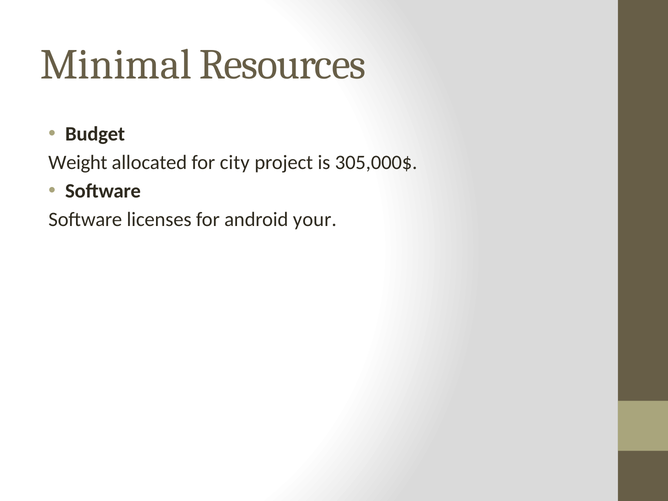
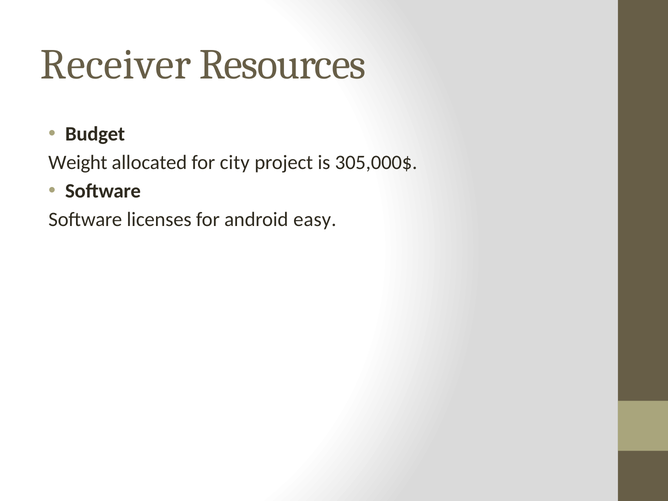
Minimal: Minimal -> Receiver
your: your -> easy
